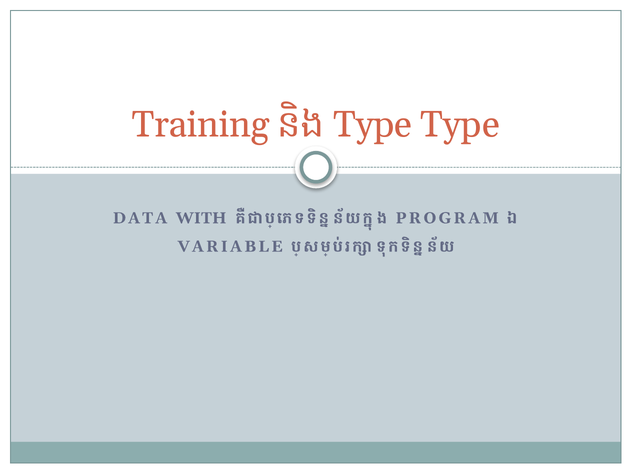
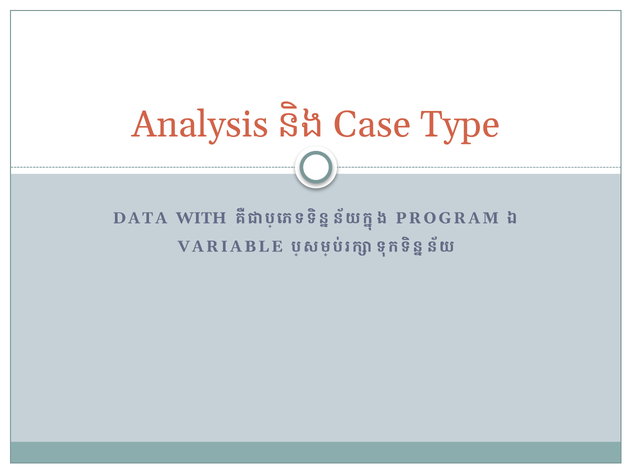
Training: Training -> Analysis
Type at (373, 125): Type -> Case
